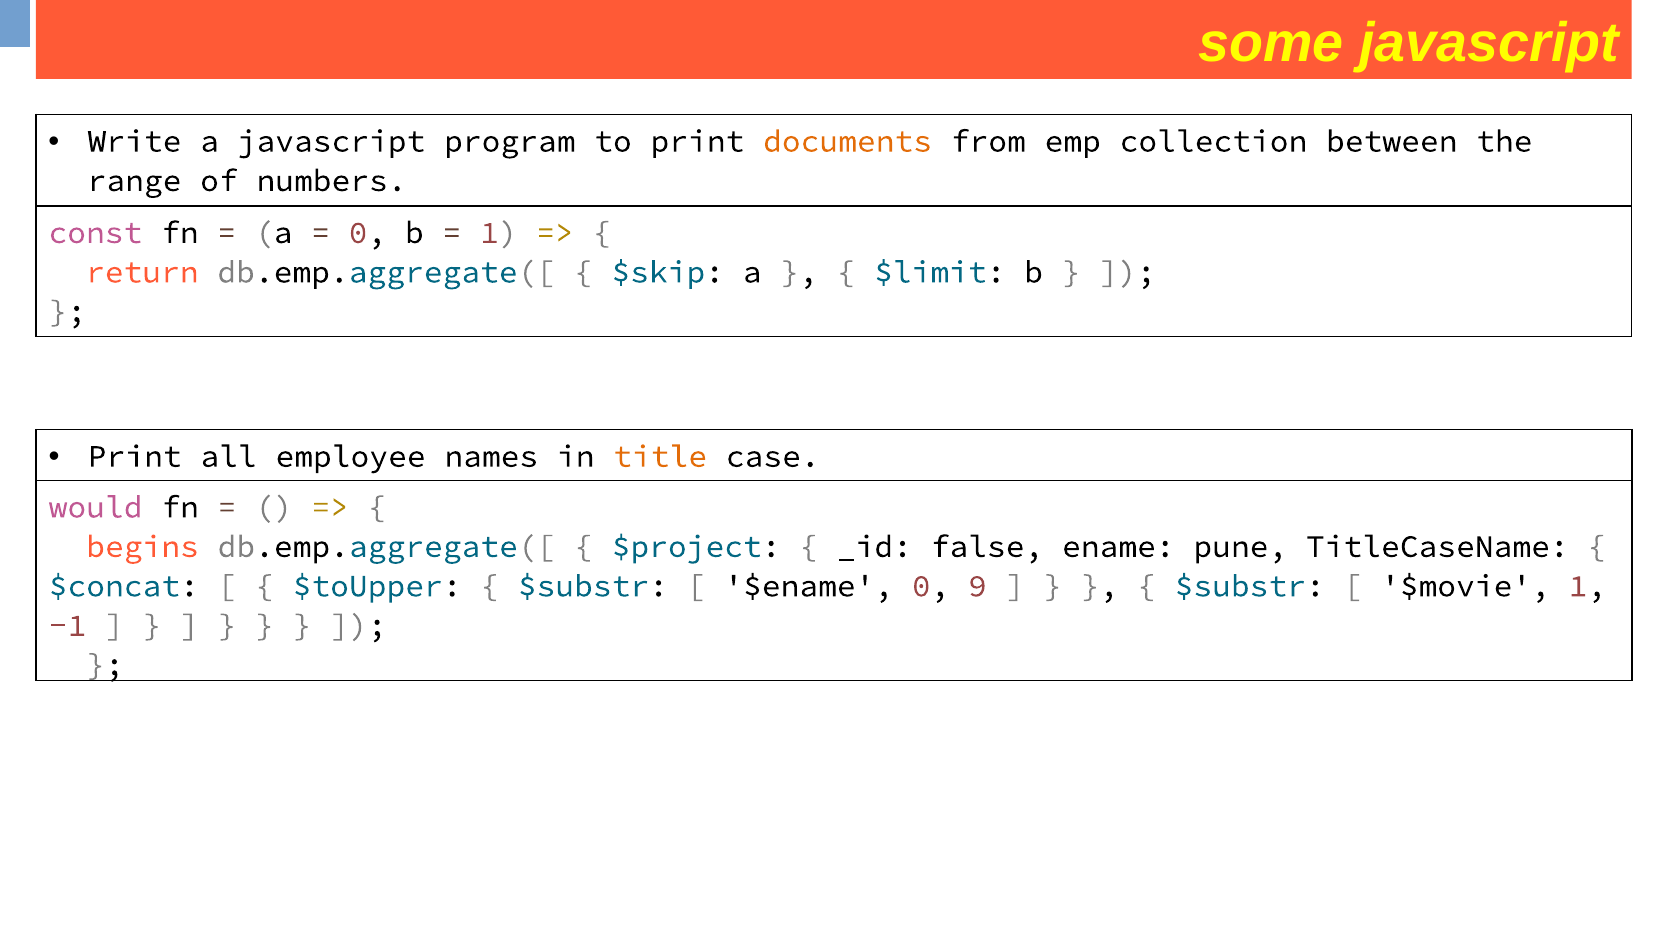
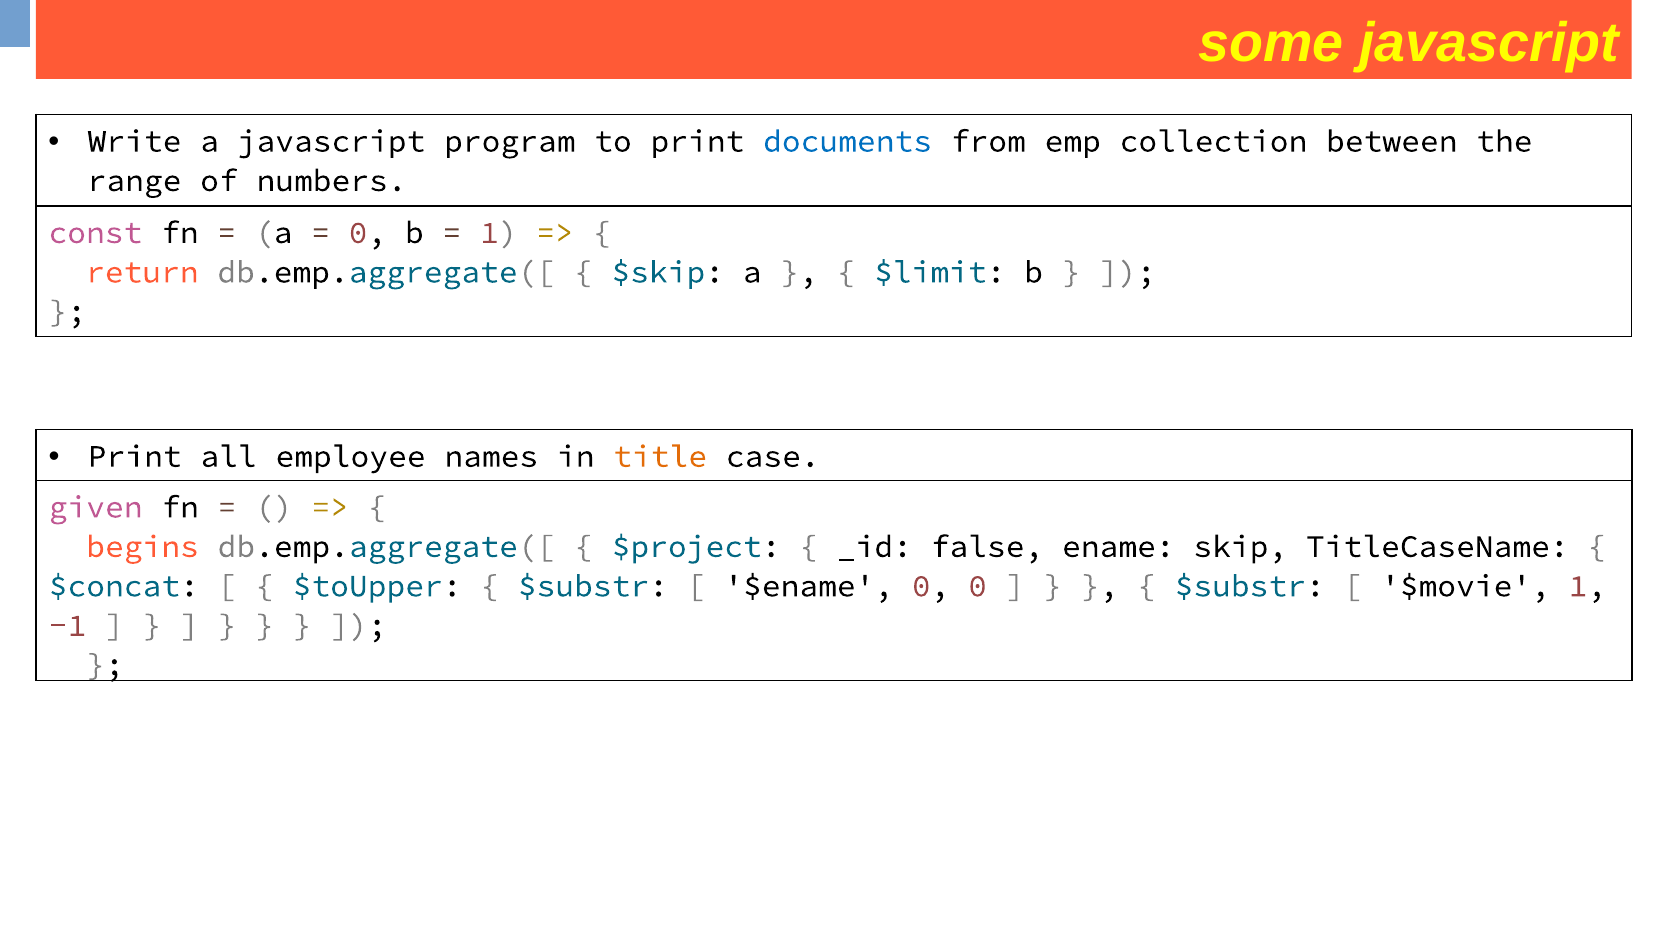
documents colour: orange -> blue
would: would -> given
pune: pune -> skip
0 9: 9 -> 0
